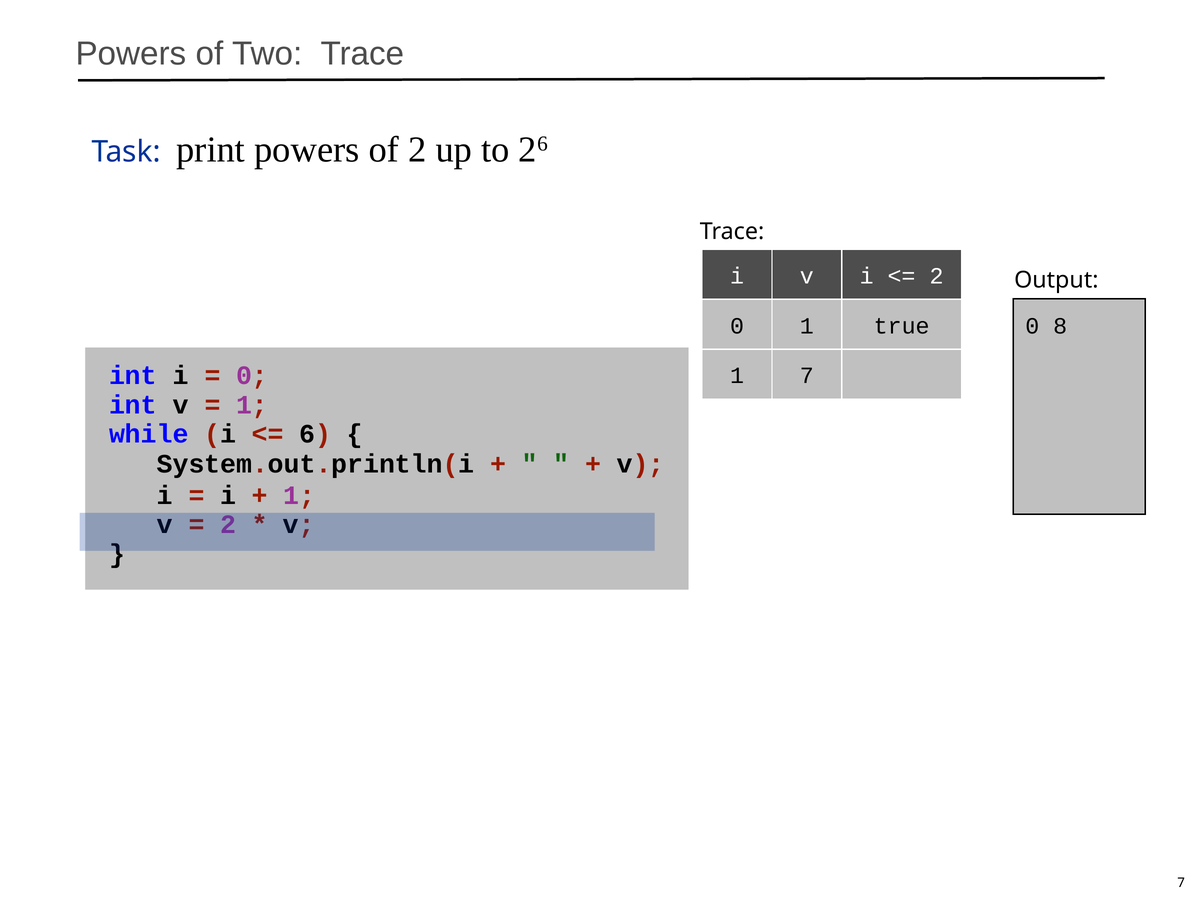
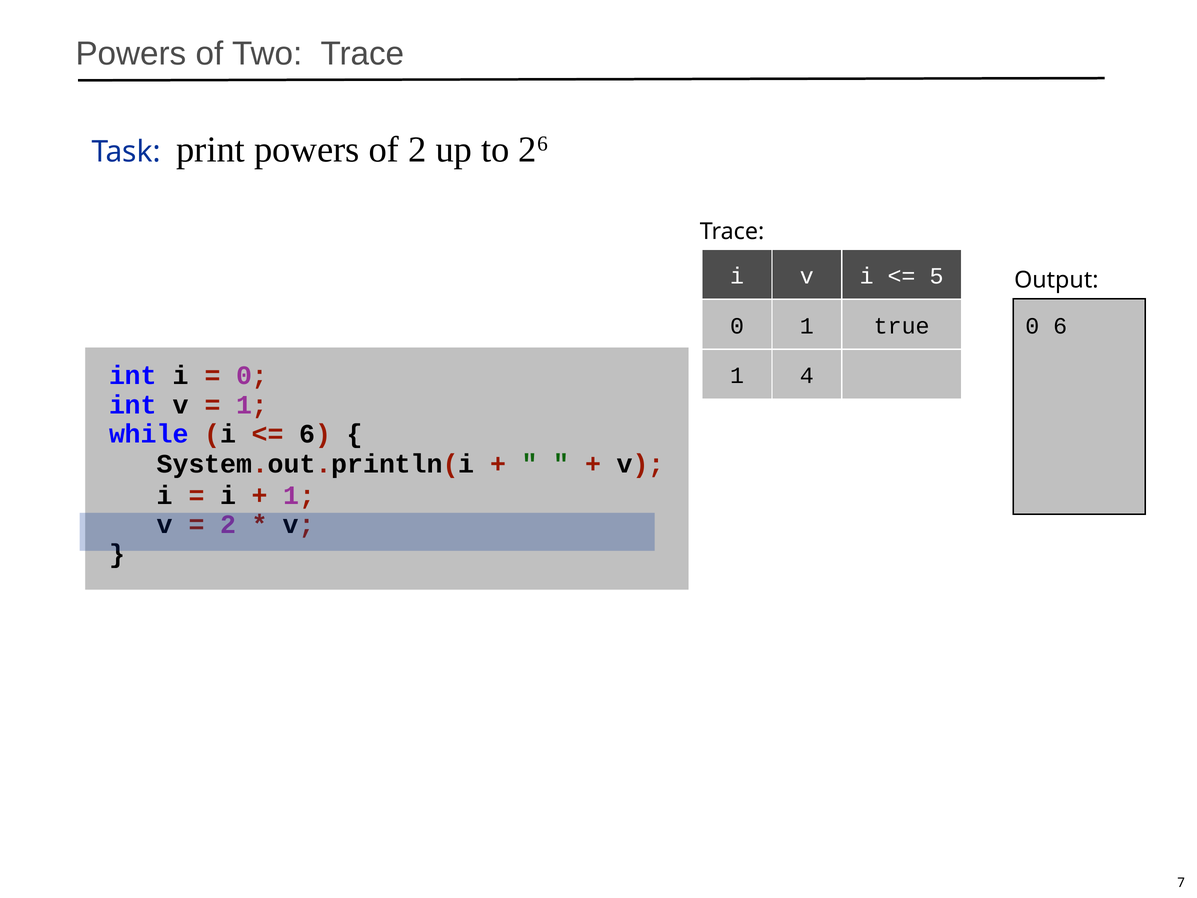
2 at (937, 276): 2 -> 5
0 8: 8 -> 6
1 7: 7 -> 4
